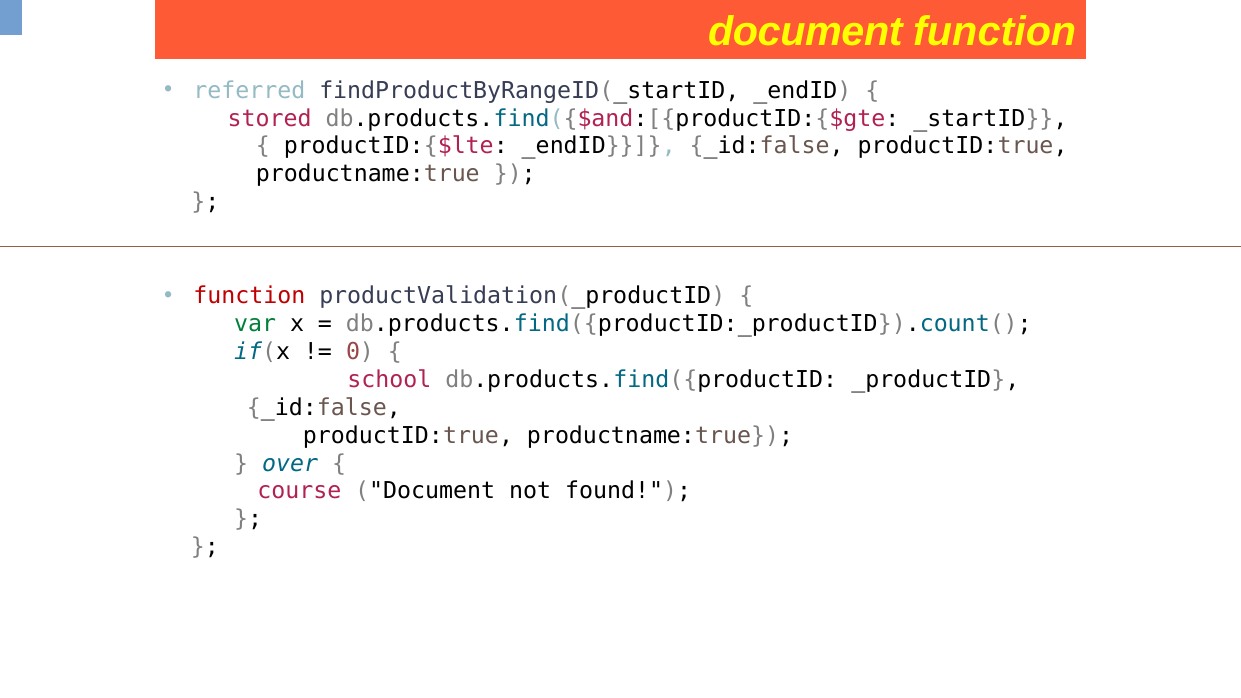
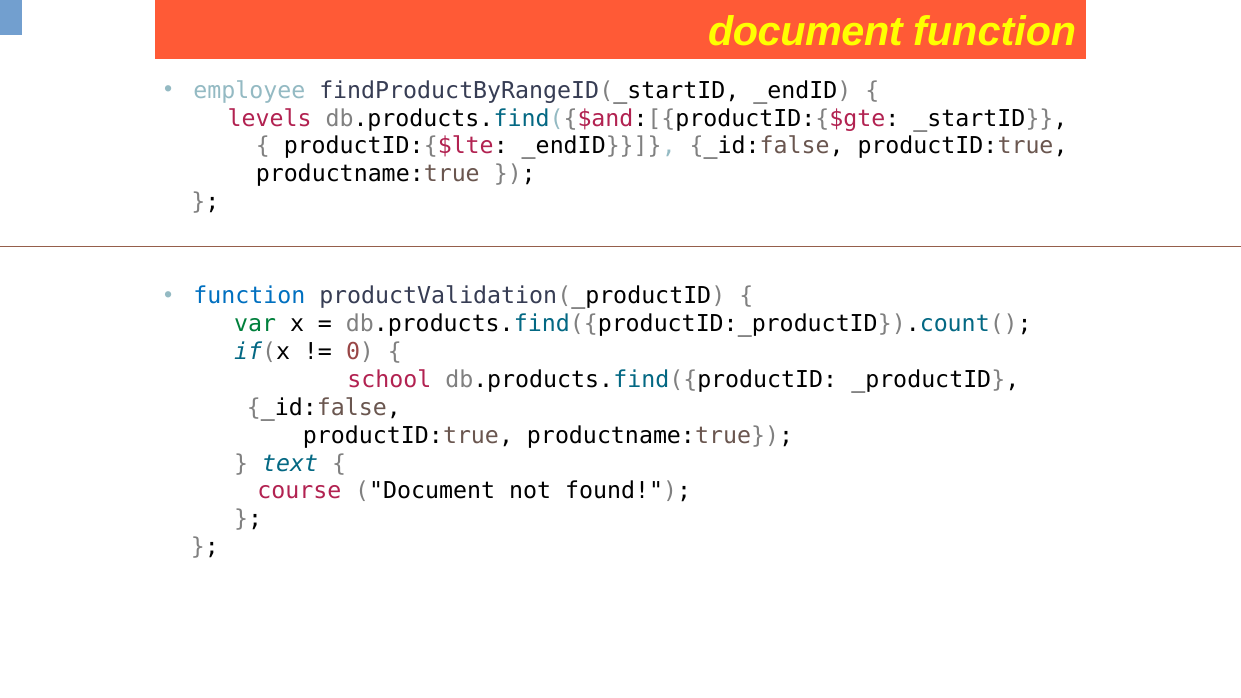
referred: referred -> employee
stored: stored -> levels
function at (249, 296) colour: red -> blue
over: over -> text
